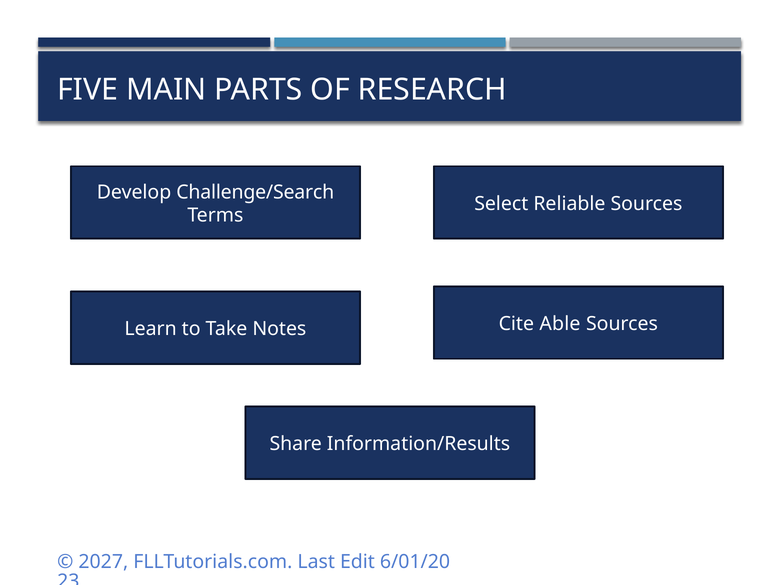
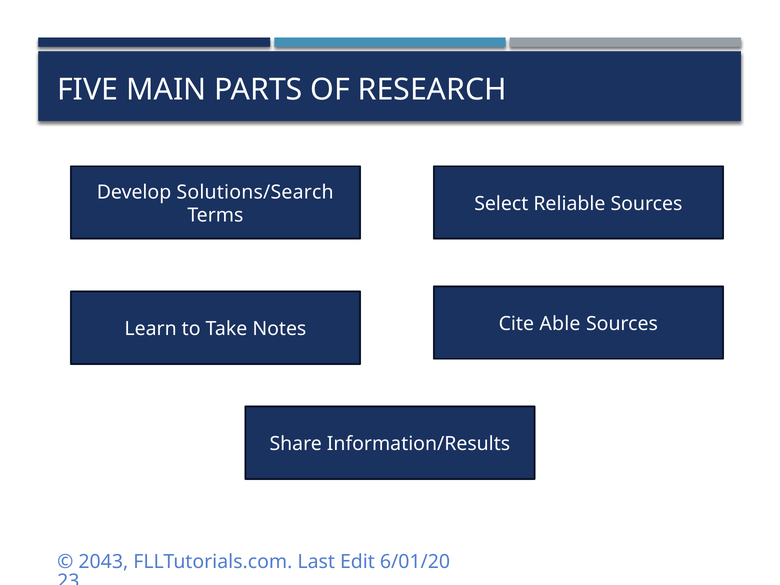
Challenge/Search: Challenge/Search -> Solutions/Search
2027: 2027 -> 2043
